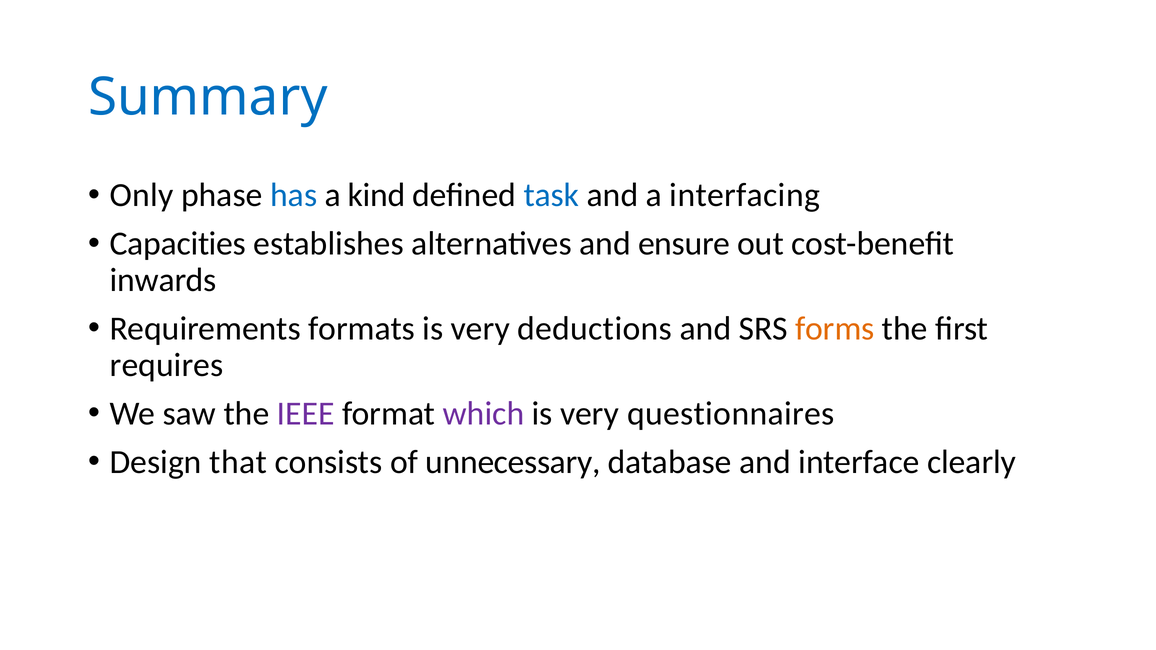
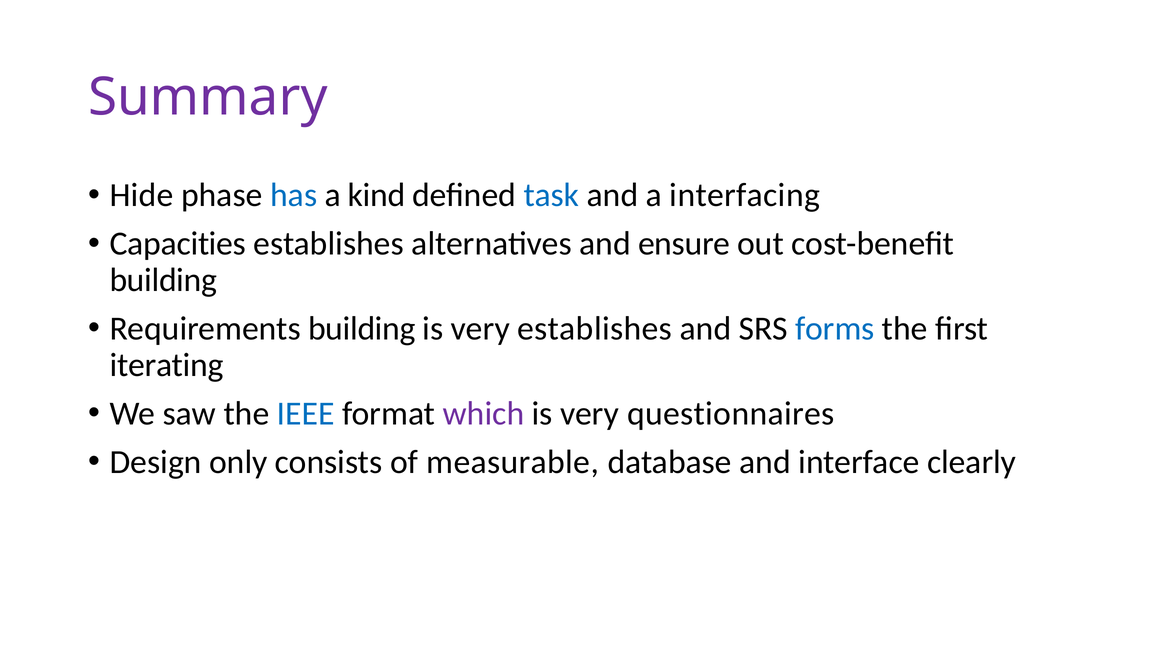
Summary colour: blue -> purple
Only: Only -> Hide
inwards at (163, 280): inwards -> building
Requirements formats: formats -> building
very deductions: deductions -> establishes
forms colour: orange -> blue
requires: requires -> iterating
IEEE colour: purple -> blue
that: that -> only
unnecessary: unnecessary -> measurable
